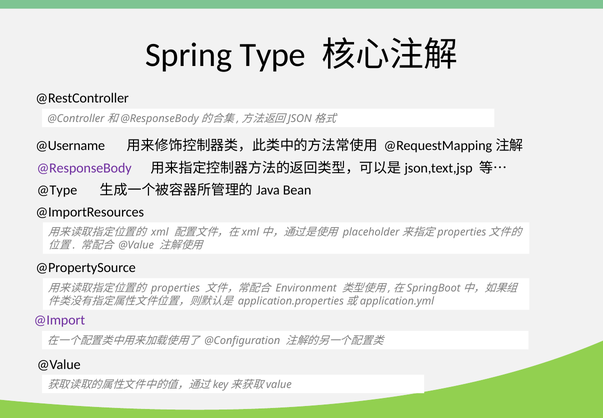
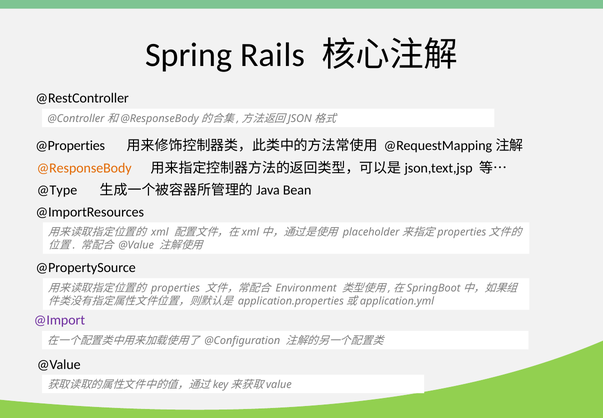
Type: Type -> Rails
@Username: @Username -> @Properties
@ResponseBody colour: purple -> orange
